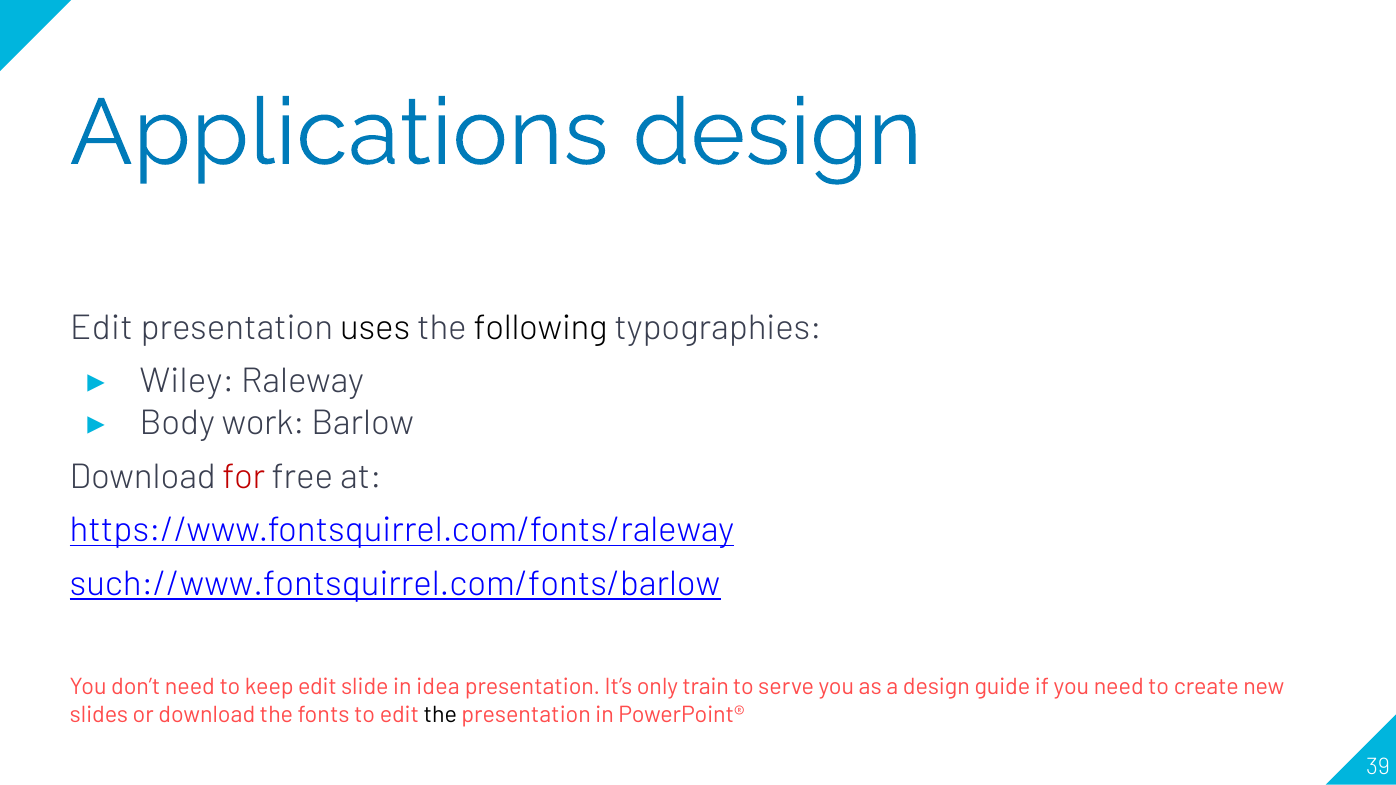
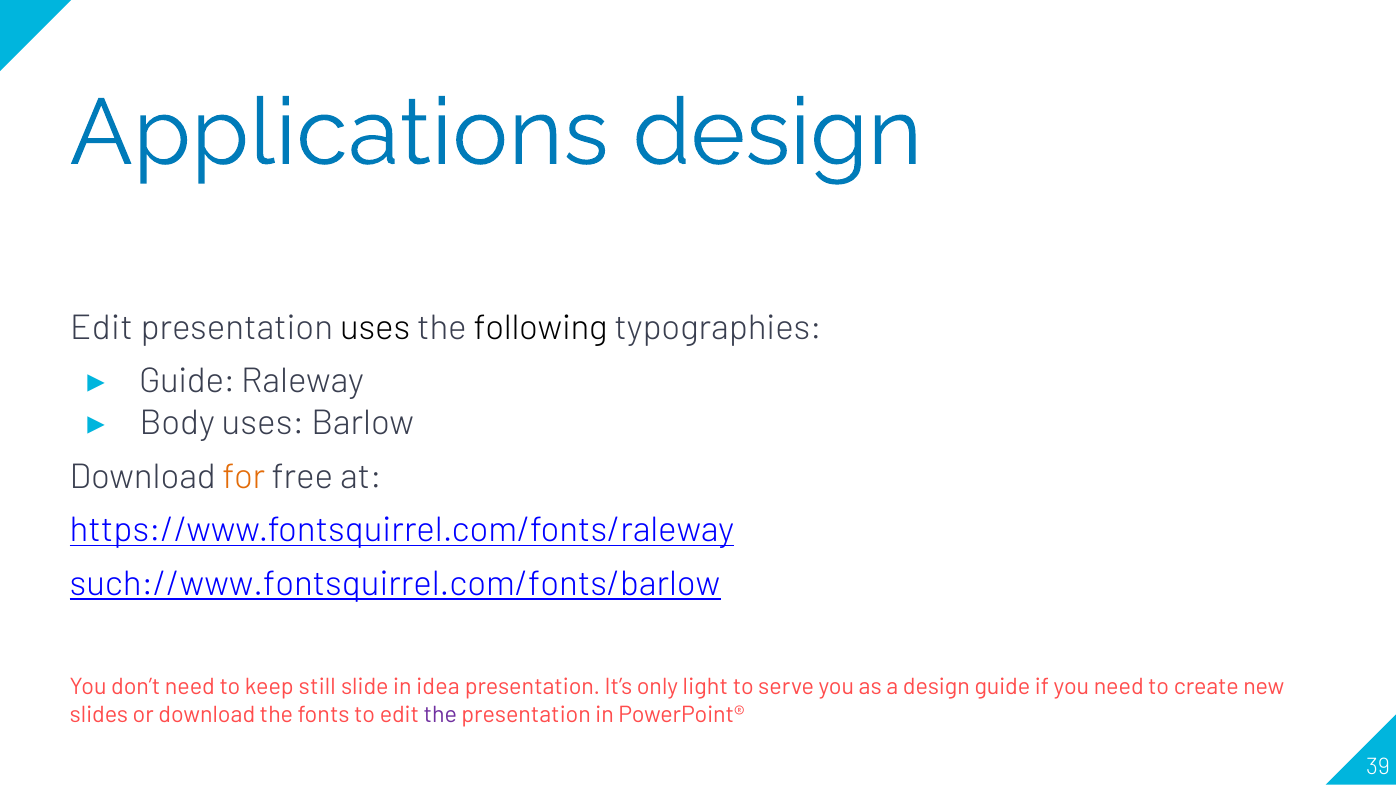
Wiley at (187, 382): Wiley -> Guide
Body work: work -> uses
for colour: red -> orange
keep edit: edit -> still
train: train -> light
the at (440, 715) colour: black -> purple
